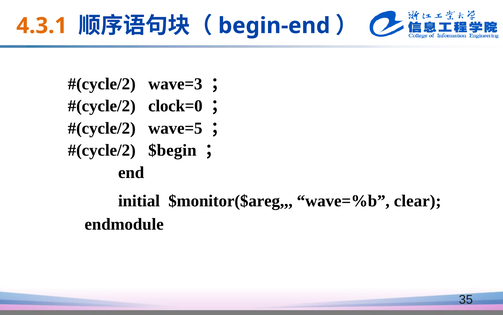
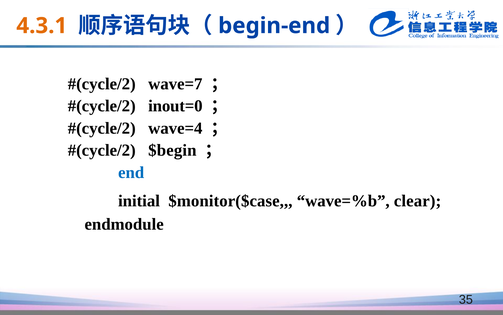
wave=3: wave=3 -> wave=7
clock=0: clock=0 -> inout=0
wave=5: wave=5 -> wave=4
end colour: black -> blue
$monitor($areg: $monitor($areg -> $monitor($case
